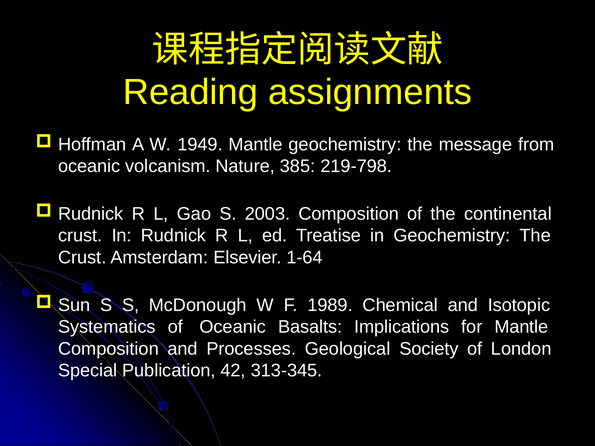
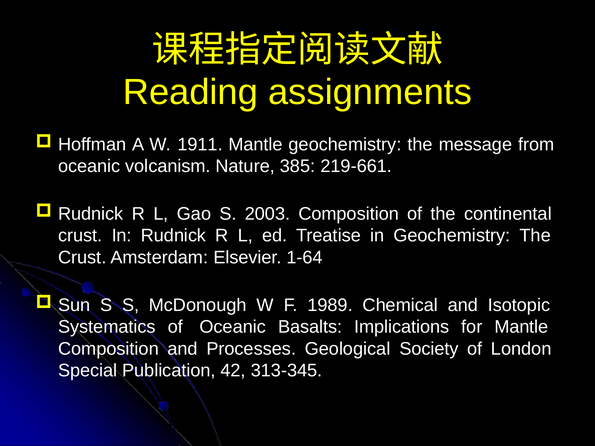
1949: 1949 -> 1911
219-798: 219-798 -> 219-661
